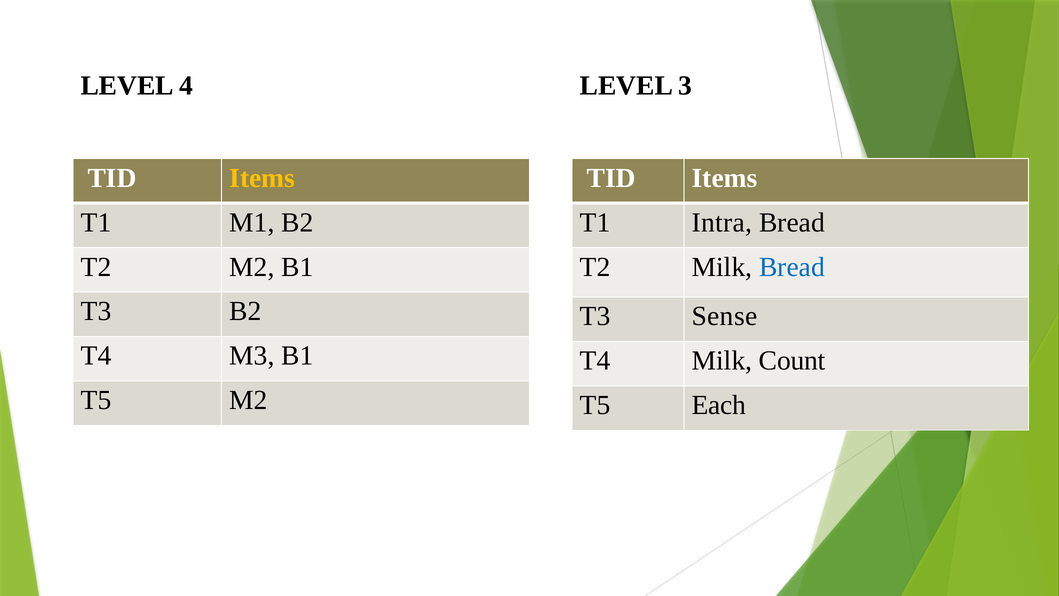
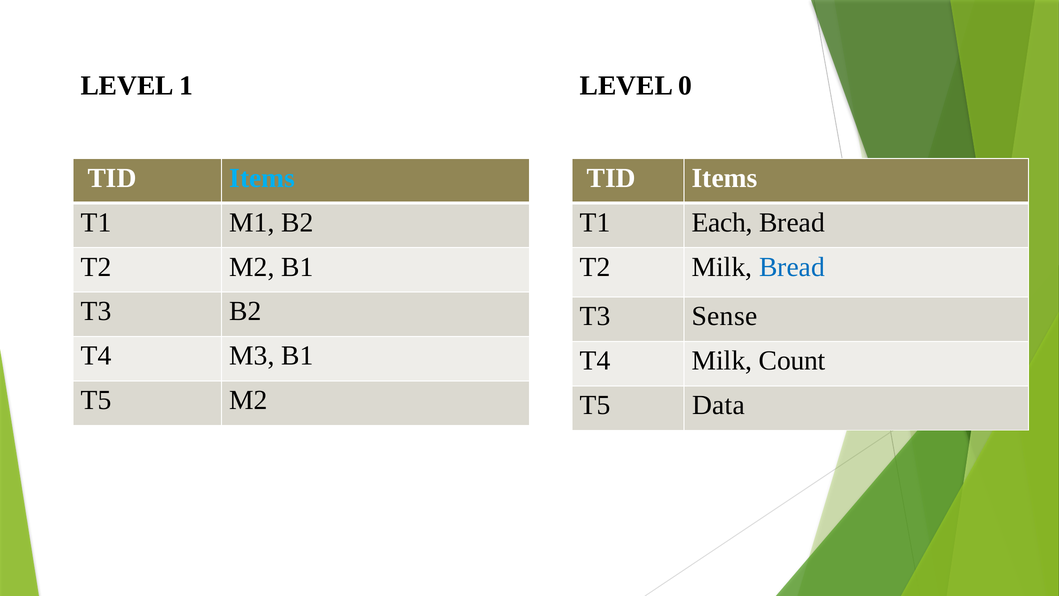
4: 4 -> 1
3: 3 -> 0
Items at (262, 178) colour: yellow -> light blue
Intra: Intra -> Each
Each: Each -> Data
